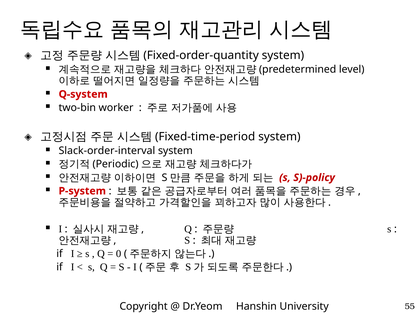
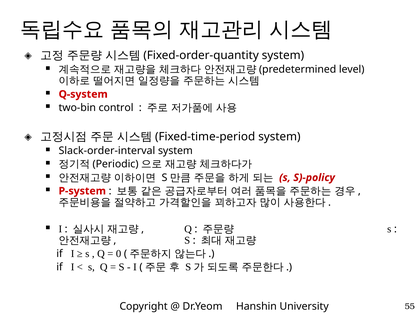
worker: worker -> control
